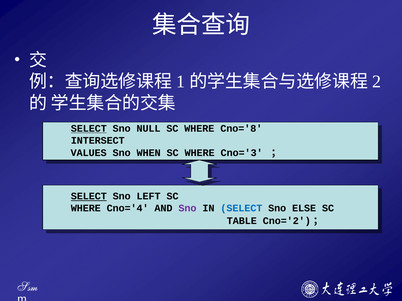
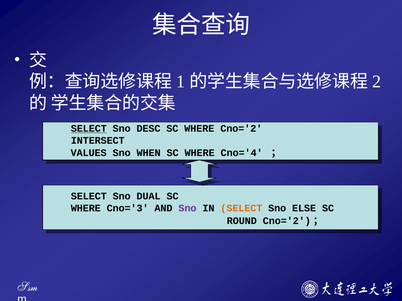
NULL: NULL -> DESC
Cno='8: Cno='8 -> Cno='2
Cno='3: Cno='3 -> Cno='4
SELECT at (89, 197) underline: present -> none
LEFT: LEFT -> DUAL
Cno='4: Cno='4 -> Cno='3
SELECT at (241, 209) colour: blue -> orange
TABLE: TABLE -> ROUND
